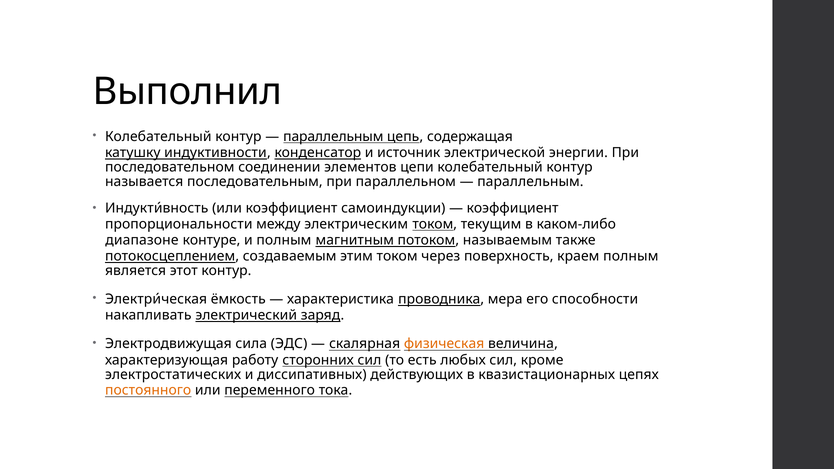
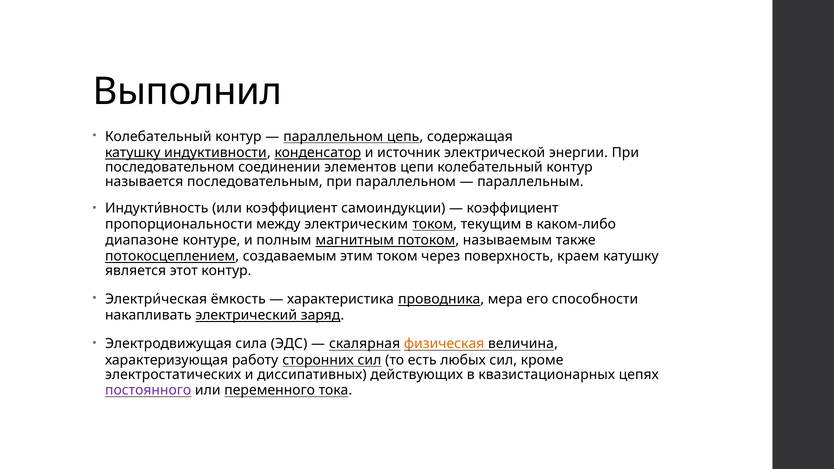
параллельным at (333, 137): параллельным -> параллельном
краем полным: полным -> катушку
постоянного colour: orange -> purple
